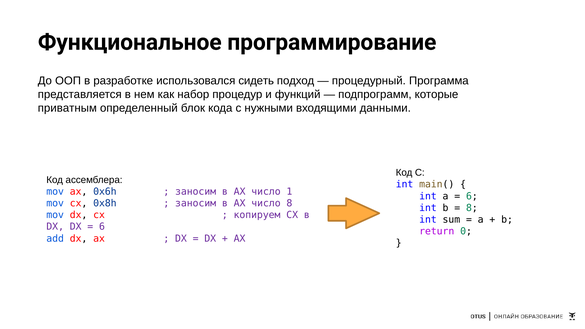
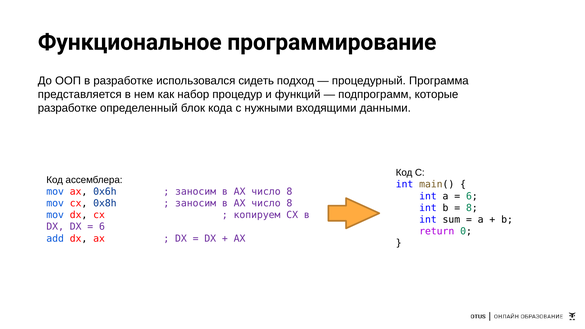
приватным at (67, 108): приватным -> разработке
1 at (289, 192): 1 -> 8
